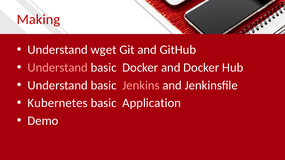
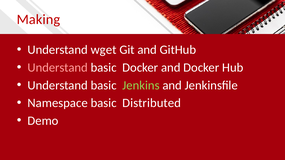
Jenkins colour: pink -> light green
Kubernetes: Kubernetes -> Namespace
Application: Application -> Distributed
